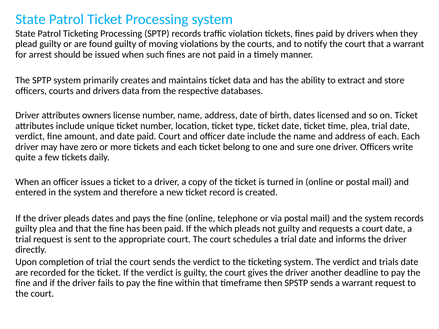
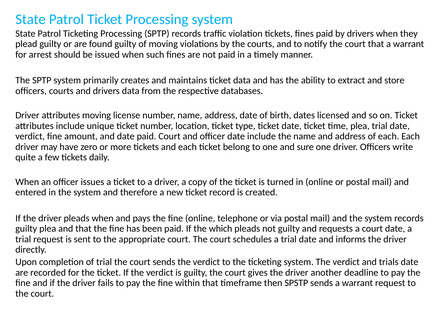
attributes owners: owners -> moving
pleads dates: dates -> when
